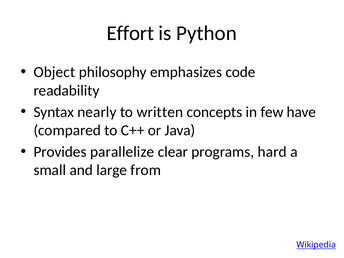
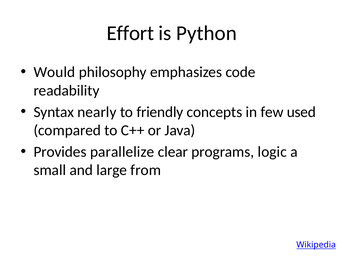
Object: Object -> Would
written: written -> friendly
have: have -> used
hard: hard -> logic
